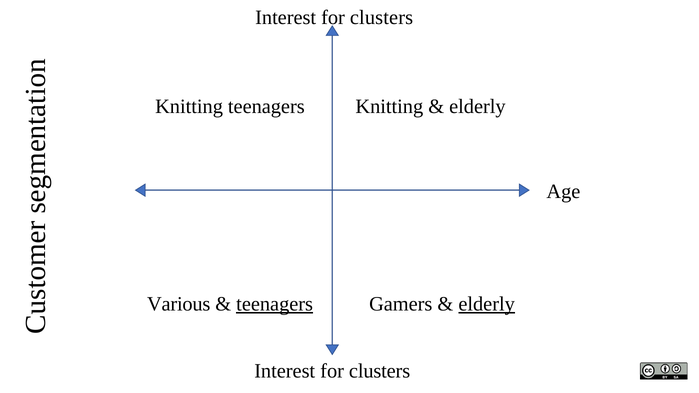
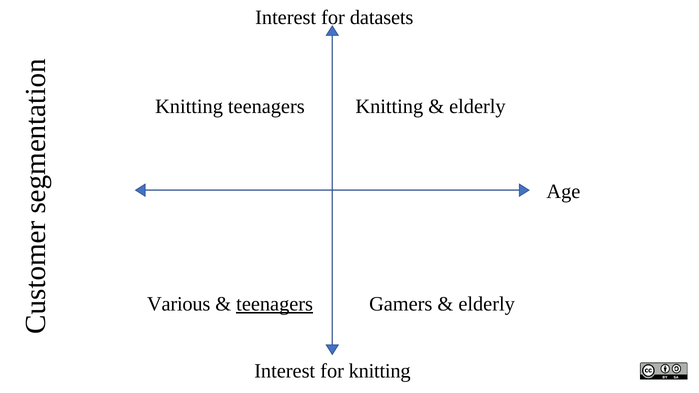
clusters at (382, 18): clusters -> datasets
elderly at (487, 304) underline: present -> none
clusters at (380, 371): clusters -> knitting
